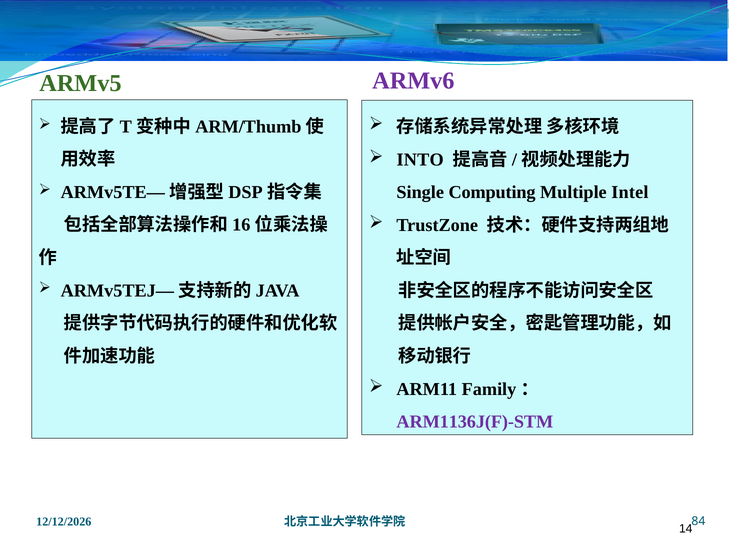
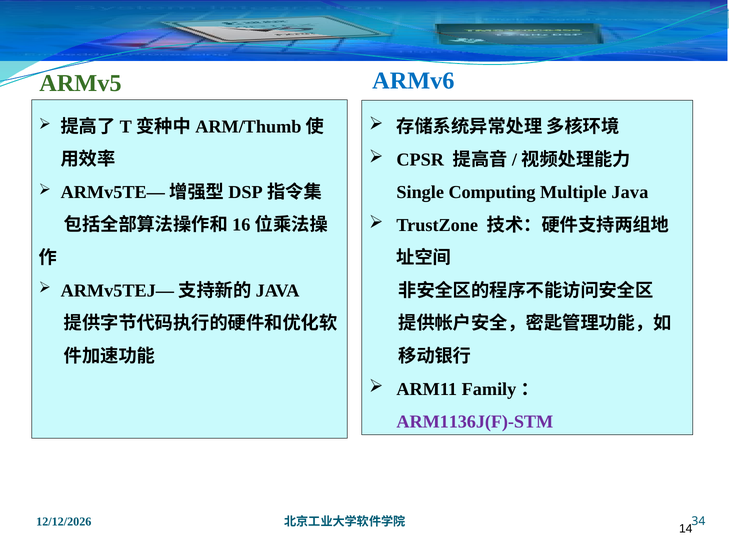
ARMv6 colour: purple -> blue
INTO: INTO -> CPSR
Intel: Intel -> Java
84: 84 -> 34
